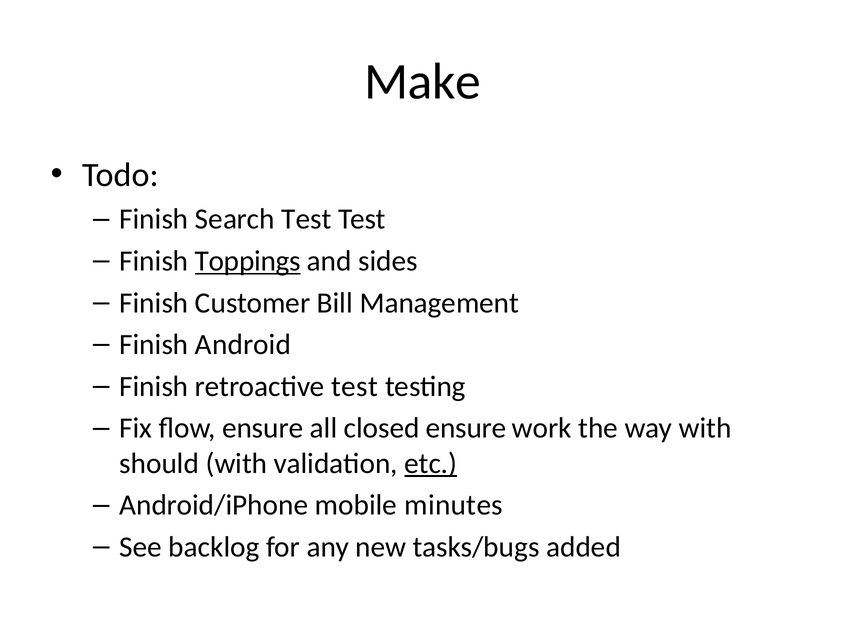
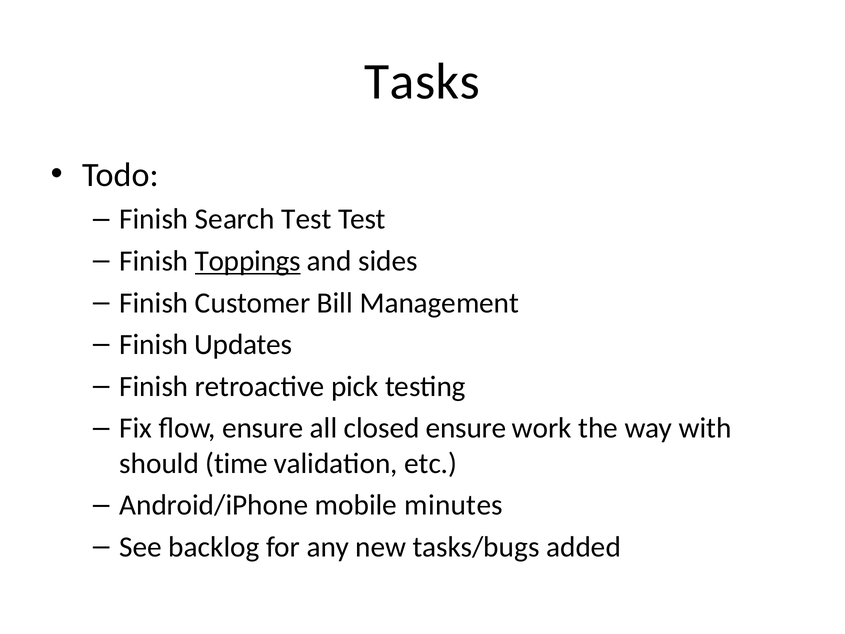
Make: Make -> Tasks
Android: Android -> Updates
retroactive test: test -> pick
should with: with -> time
etc underline: present -> none
